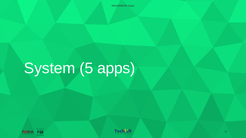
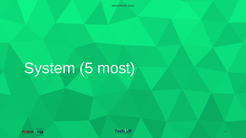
apps: apps -> most
